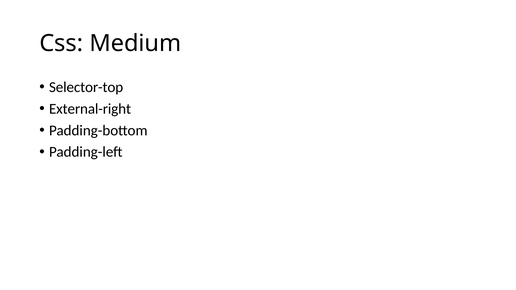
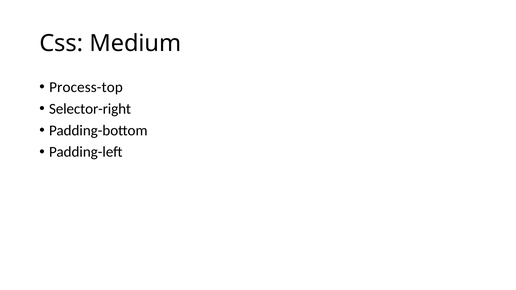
Selector-top: Selector-top -> Process-top
External-right: External-right -> Selector-right
